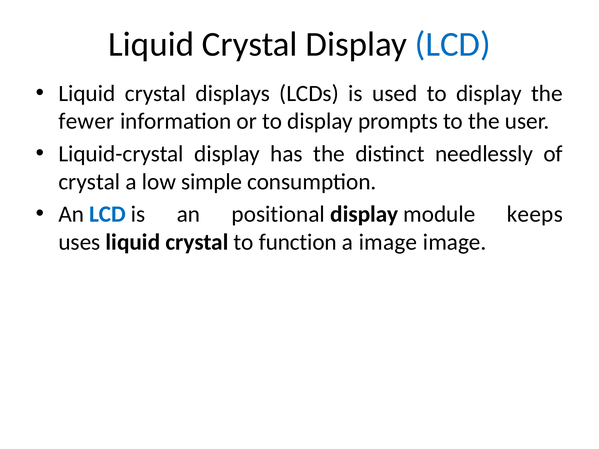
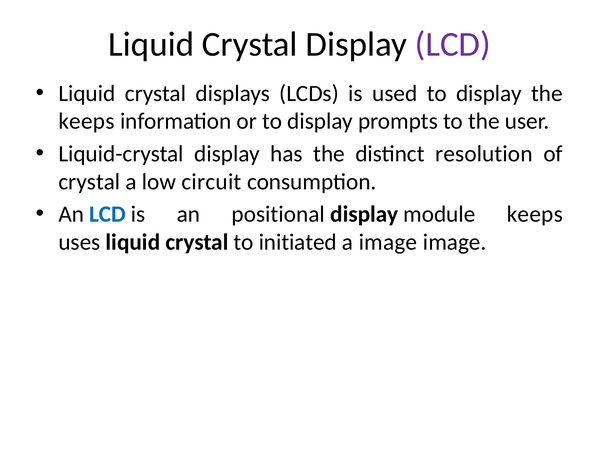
LCD at (453, 44) colour: blue -> purple
fewer at (86, 121): fewer -> keeps
needlessly: needlessly -> resolution
simple: simple -> circuit
function: function -> initiated
